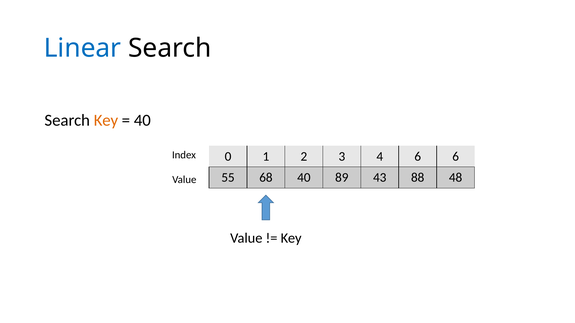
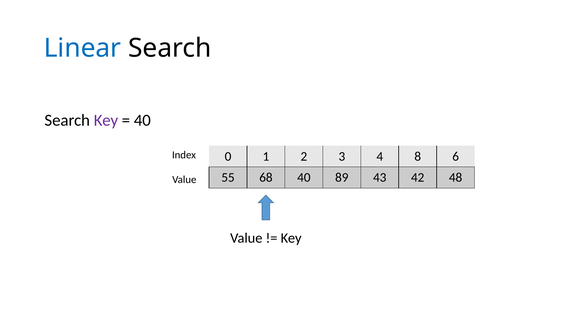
Key at (106, 120) colour: orange -> purple
4 6: 6 -> 8
88: 88 -> 42
